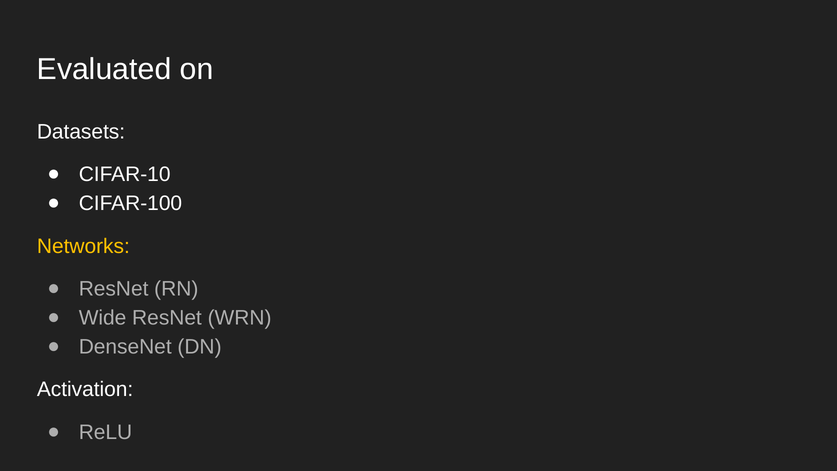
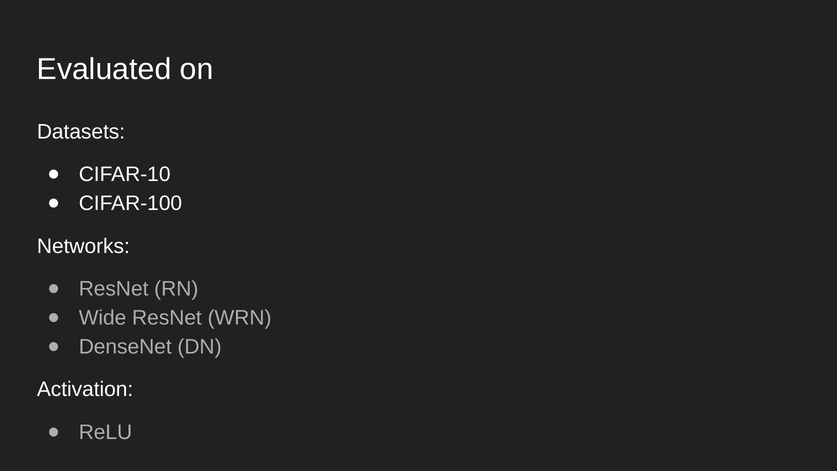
Networks colour: yellow -> white
